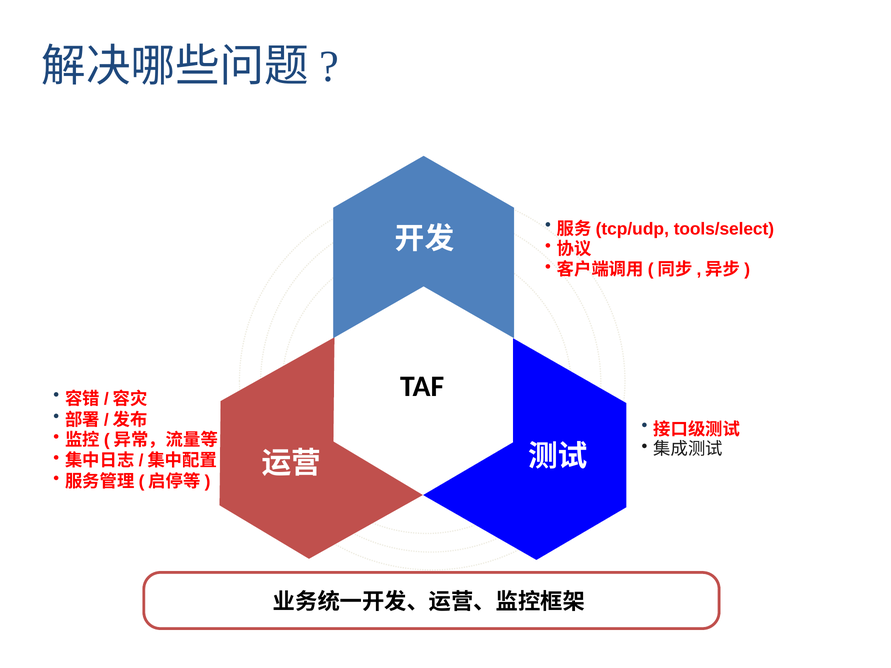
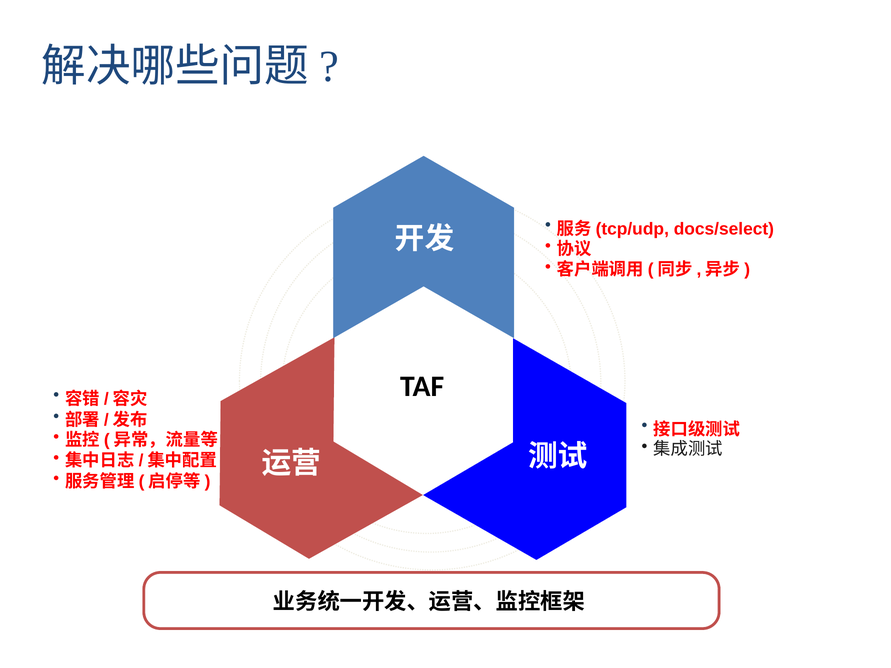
tools/select: tools/select -> docs/select
